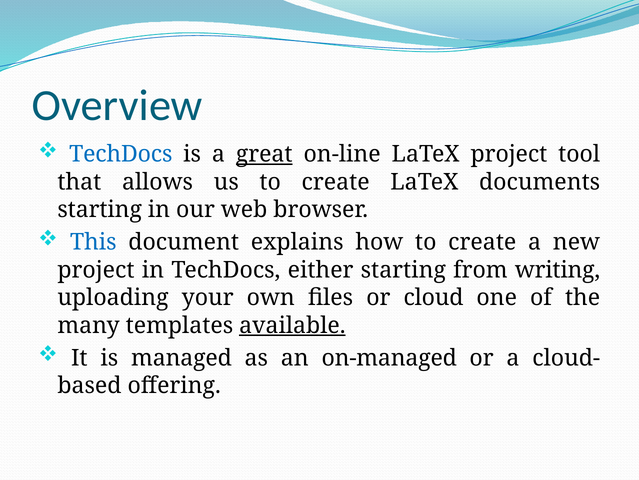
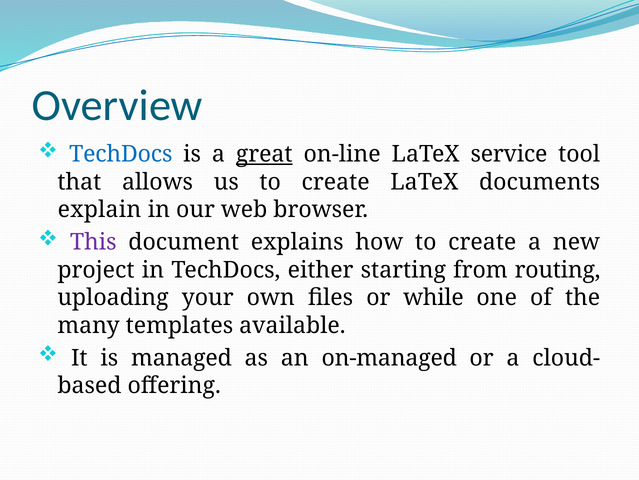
LaTeX project: project -> service
starting at (100, 209): starting -> explain
This colour: blue -> purple
writing: writing -> routing
cloud: cloud -> while
available underline: present -> none
